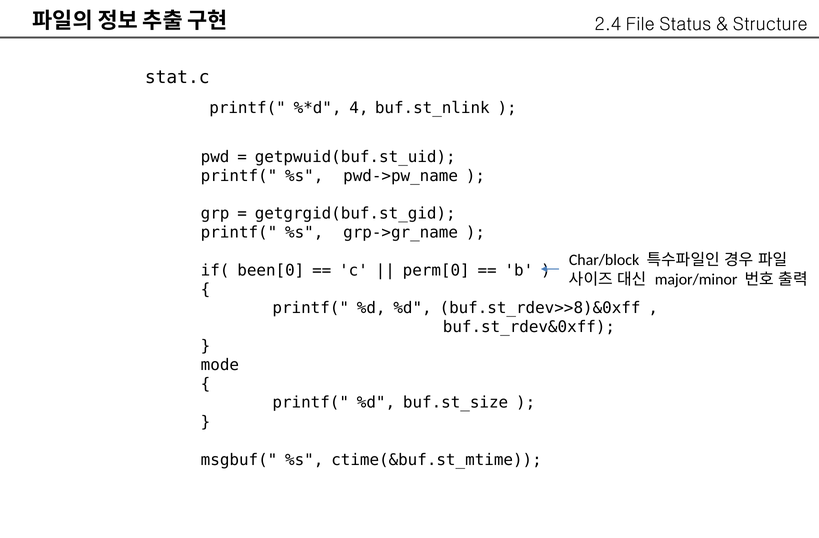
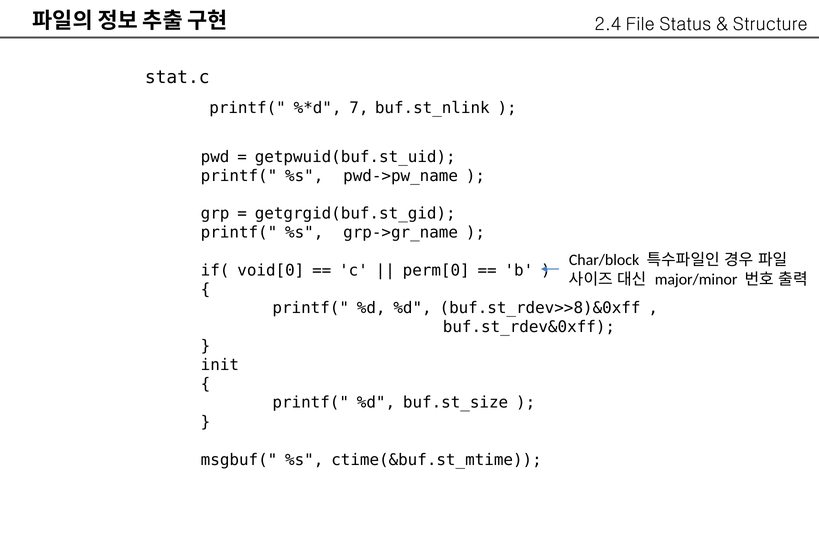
4: 4 -> 7
been[0: been[0 -> void[0
mode: mode -> init
